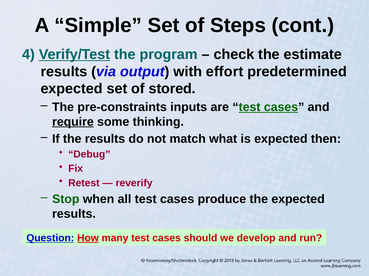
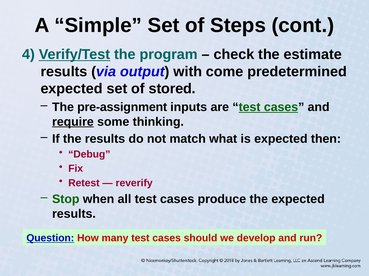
effort: effort -> come
pre-constraints: pre-constraints -> pre-assignment
How underline: present -> none
